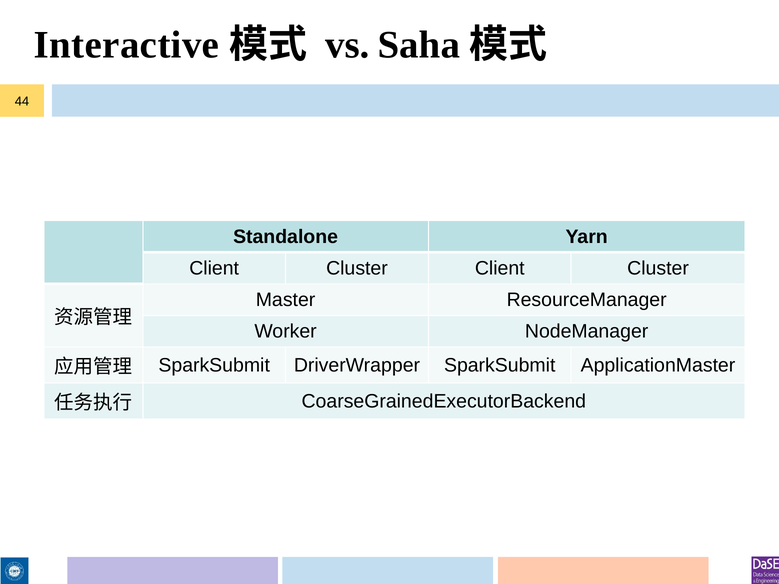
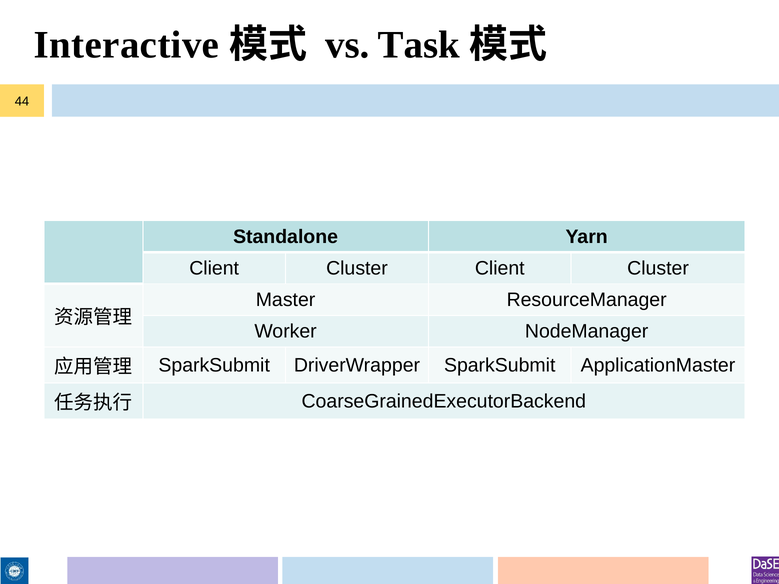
Saha: Saha -> Task
